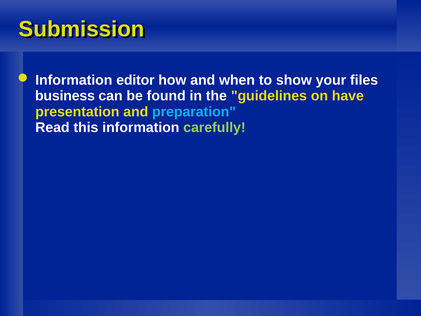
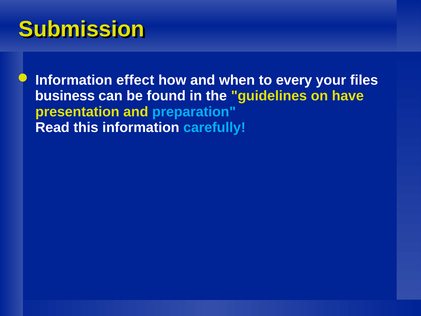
editor: editor -> effect
show: show -> every
carefully colour: light green -> light blue
